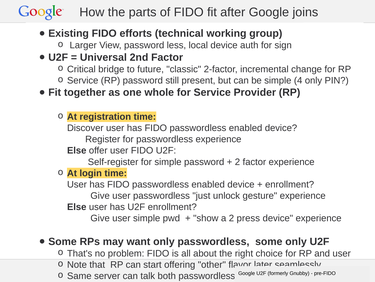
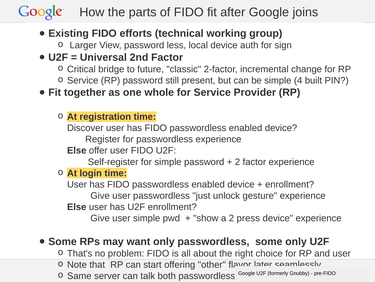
4 only: only -> built
